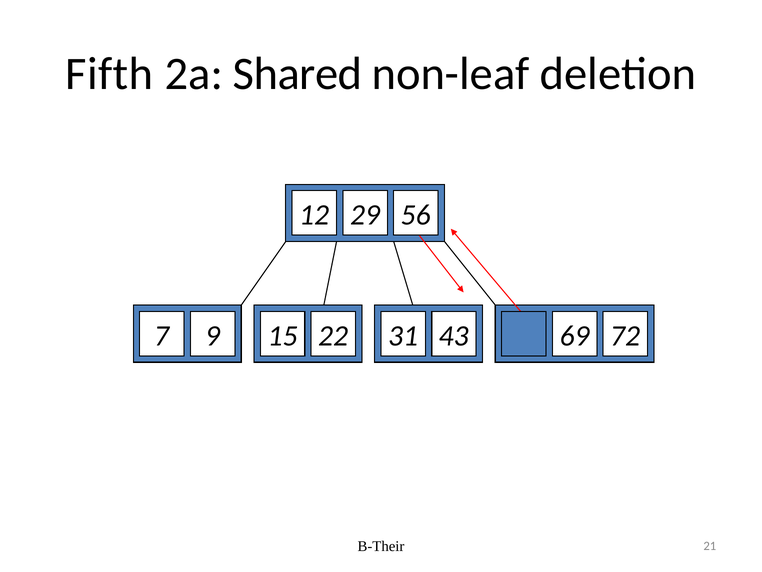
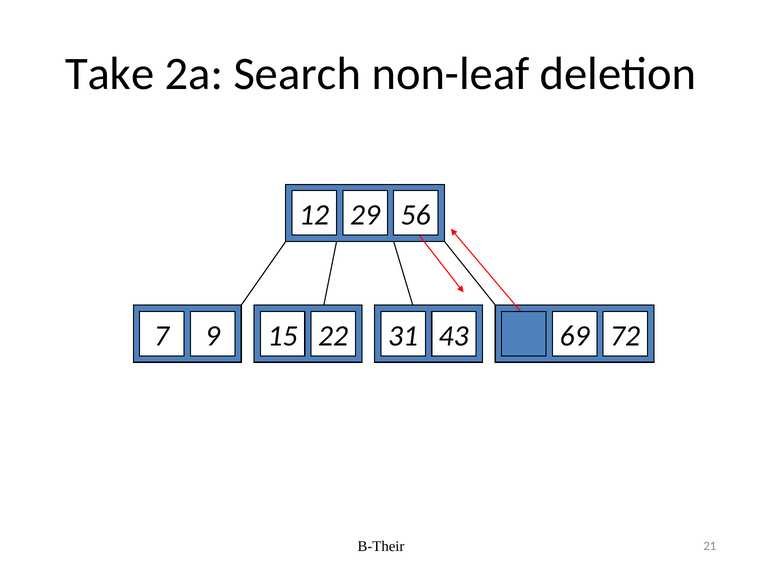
Fifth: Fifth -> Take
Shared: Shared -> Search
